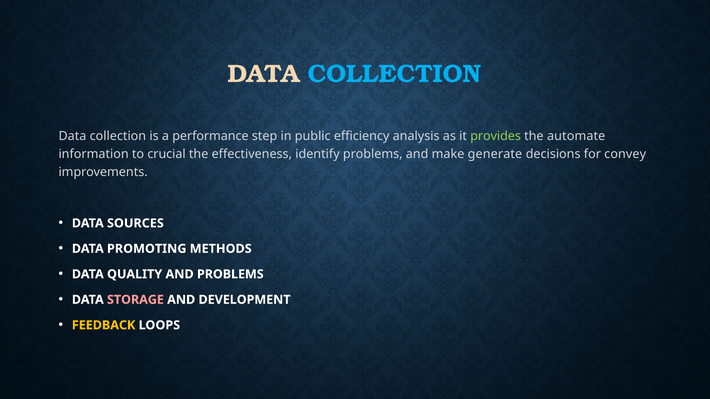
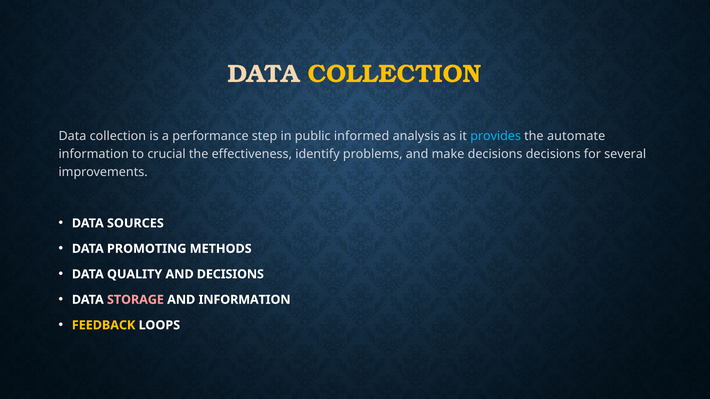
COLLECTION at (395, 74) colour: light blue -> yellow
efficiency: efficiency -> informed
provides colour: light green -> light blue
make generate: generate -> decisions
convey: convey -> several
AND PROBLEMS: PROBLEMS -> DECISIONS
AND DEVELOPMENT: DEVELOPMENT -> INFORMATION
